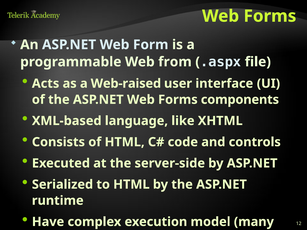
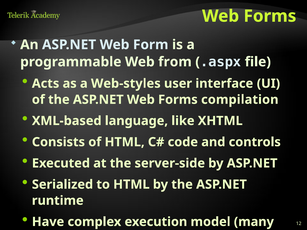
Web-raised: Web-raised -> Web-styles
components: components -> compilation
